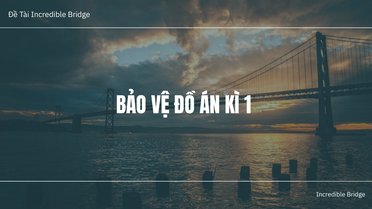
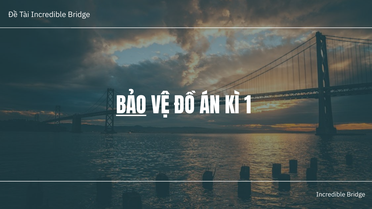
BẢO underline: none -> present
